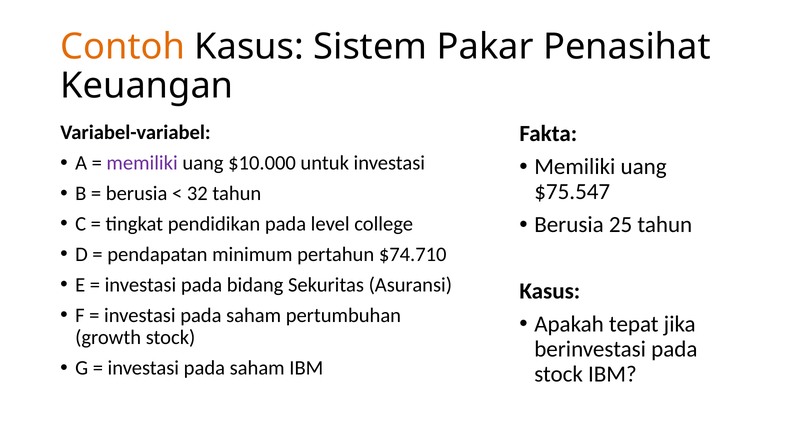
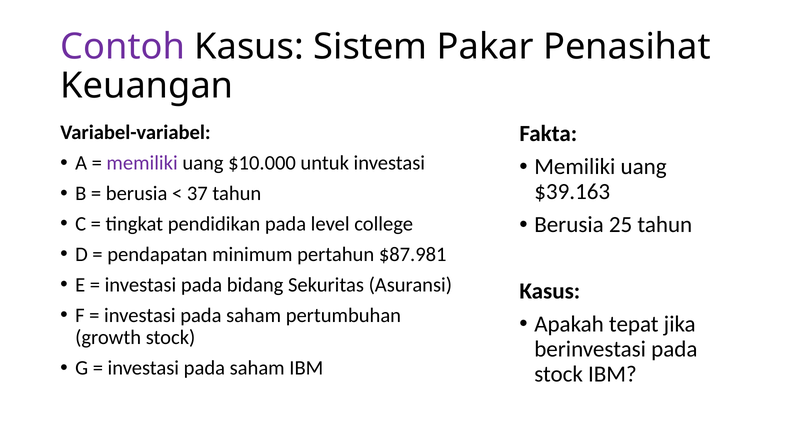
Contoh colour: orange -> purple
$75.547: $75.547 -> $39.163
32: 32 -> 37
$74.710: $74.710 -> $87.981
